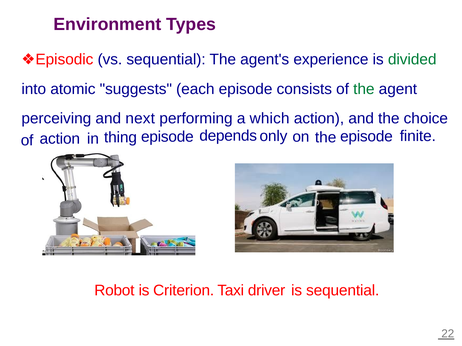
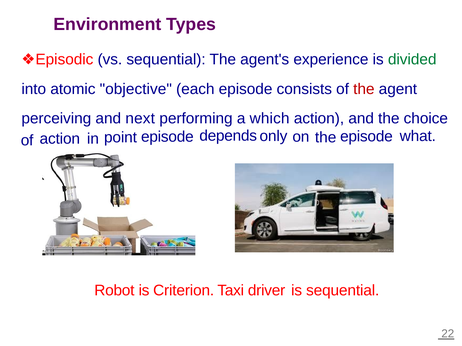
suggests: suggests -> objective
the at (364, 89) colour: green -> red
thing: thing -> point
finite: finite -> what
